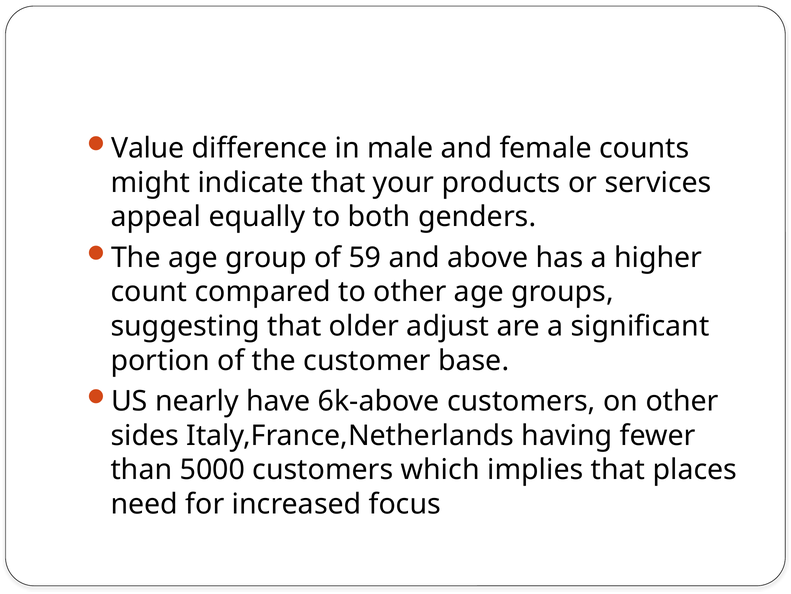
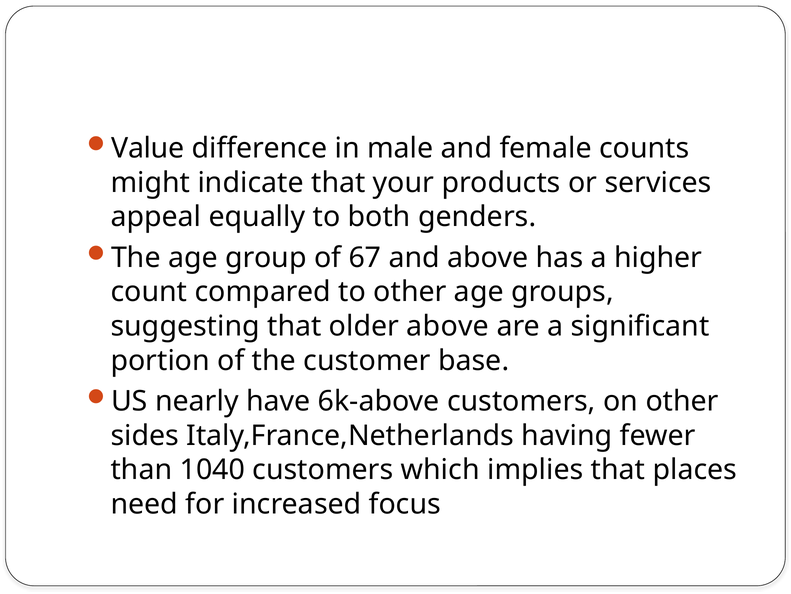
59: 59 -> 67
older adjust: adjust -> above
5000: 5000 -> 1040
